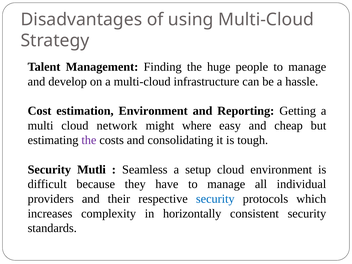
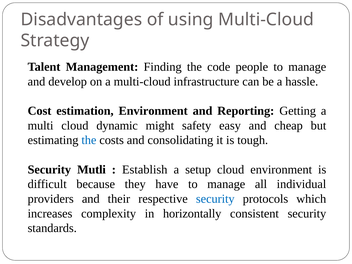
huge: huge -> code
network: network -> dynamic
where: where -> safety
the at (89, 140) colour: purple -> blue
Seamless: Seamless -> Establish
